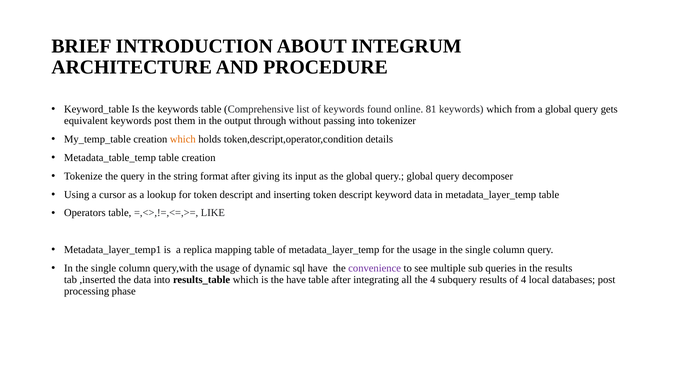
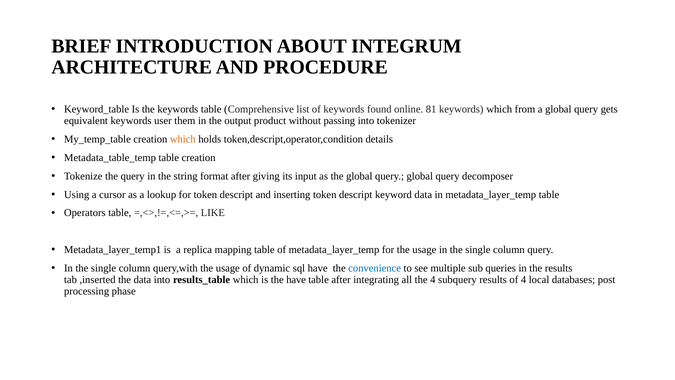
keywords post: post -> user
through: through -> product
convenience colour: purple -> blue
